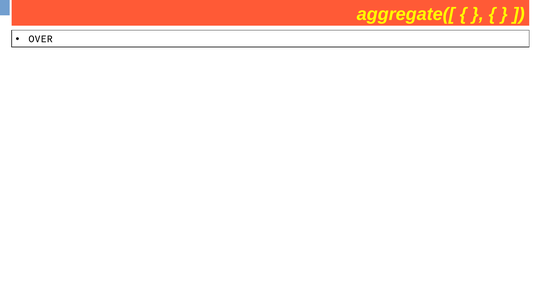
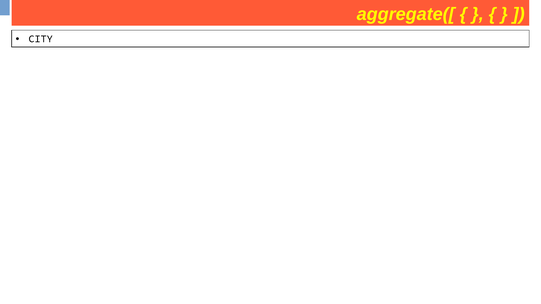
OVER: OVER -> CITY
